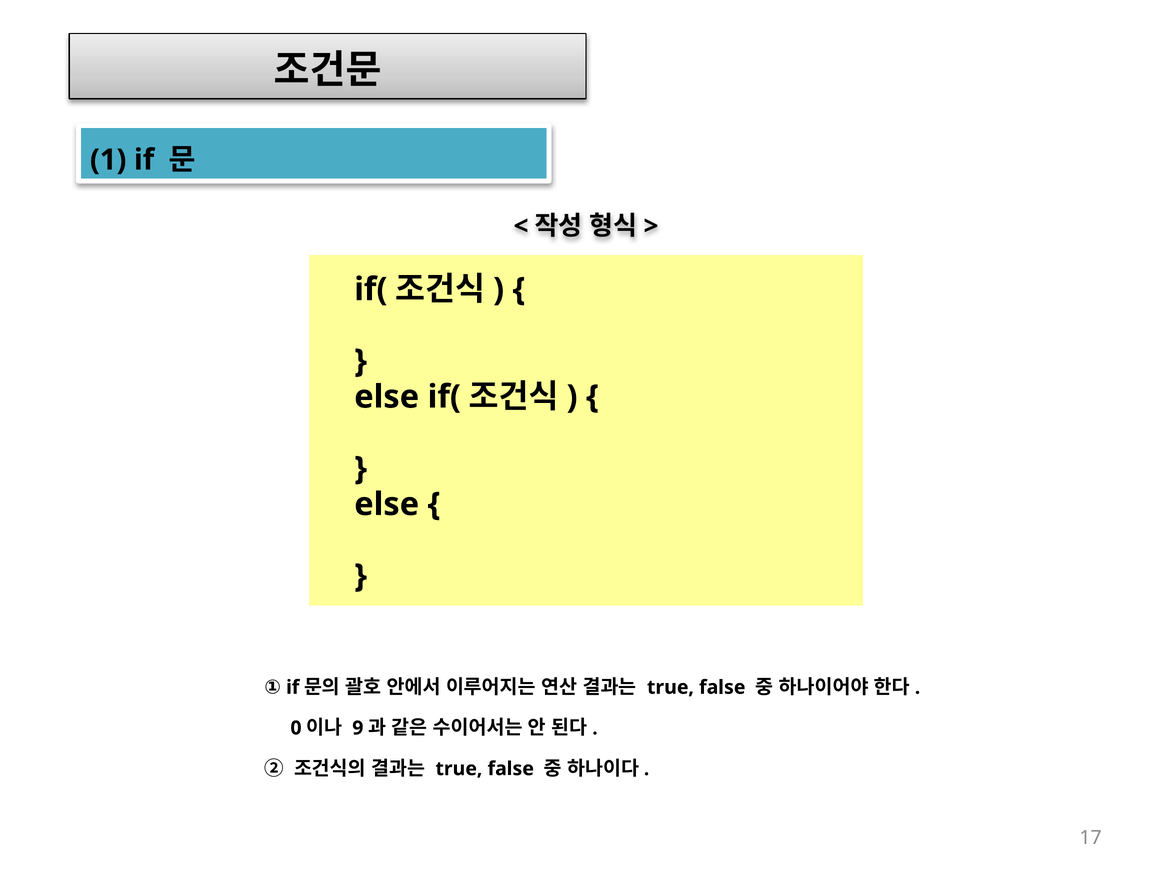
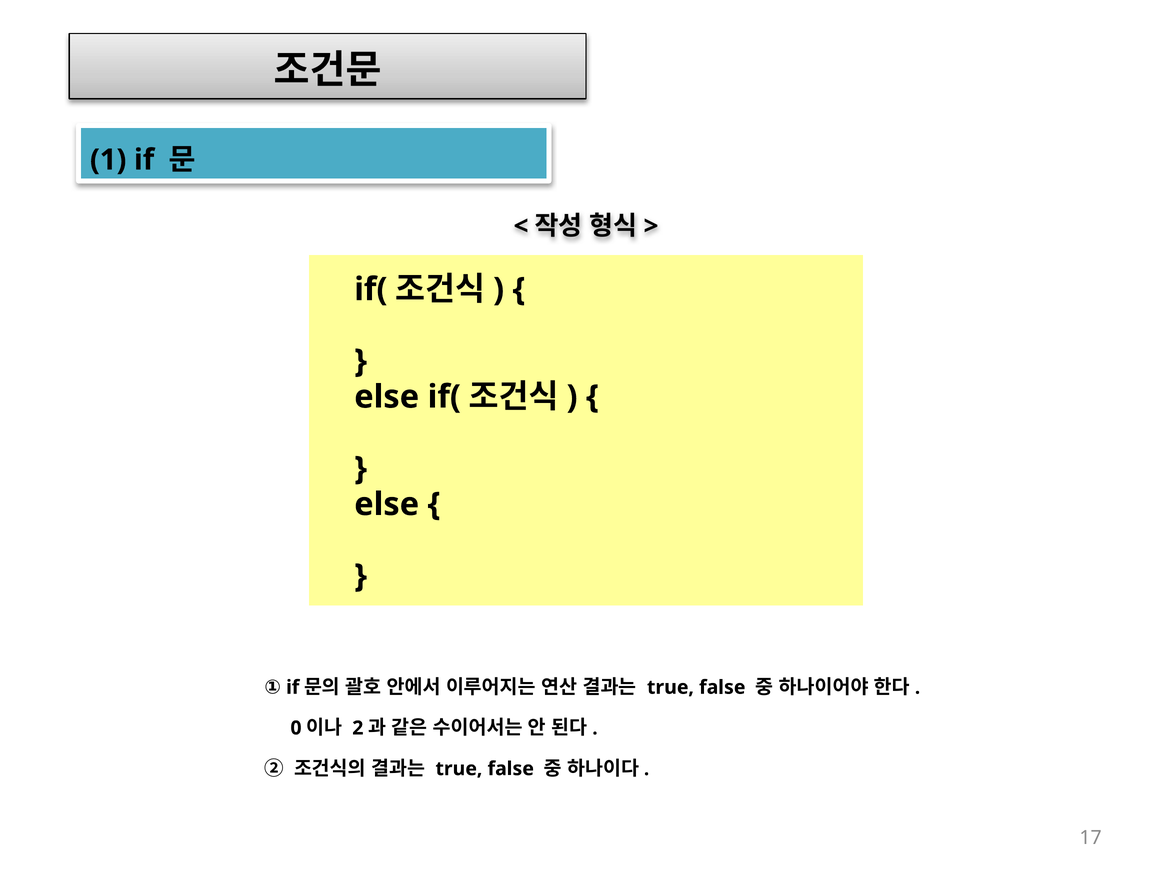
9: 9 -> 2
